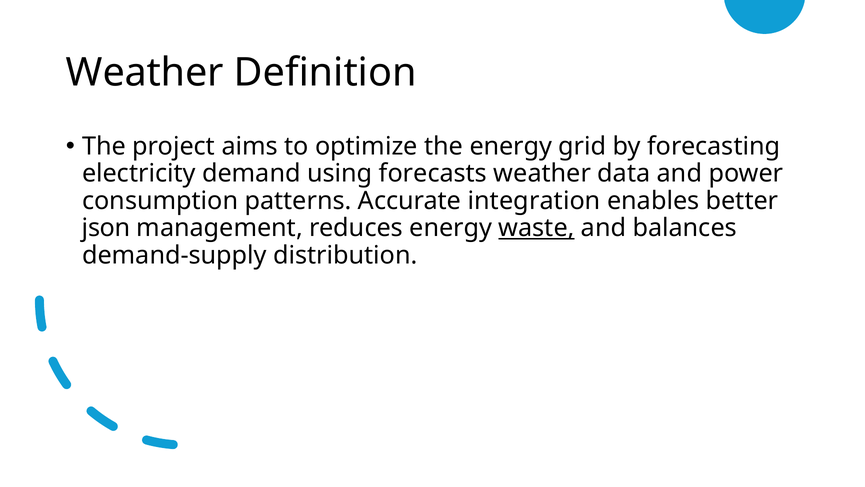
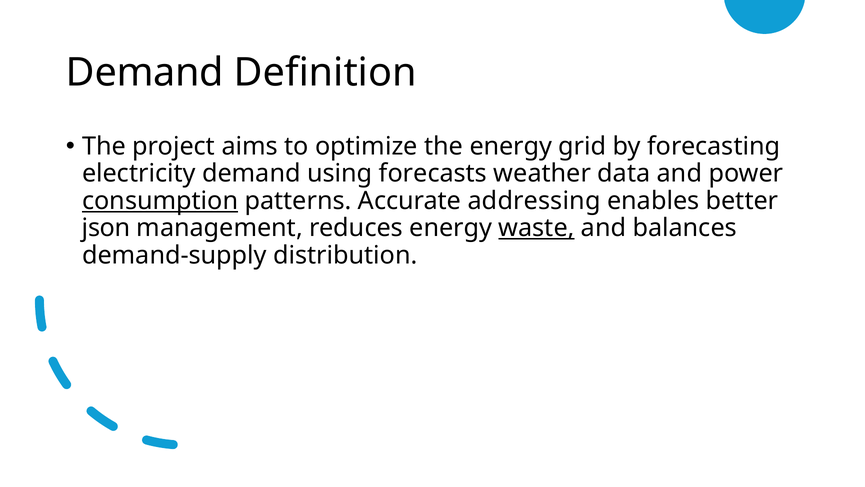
Weather at (145, 73): Weather -> Demand
consumption underline: none -> present
integration: integration -> addressing
